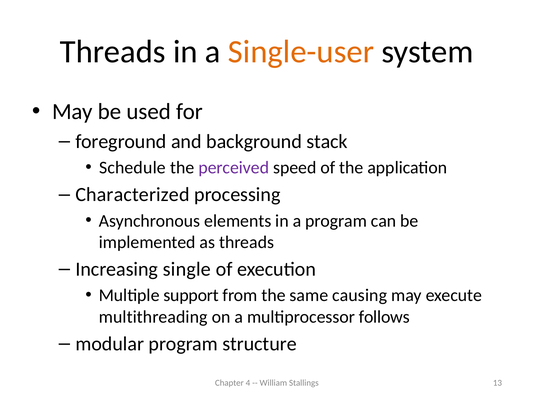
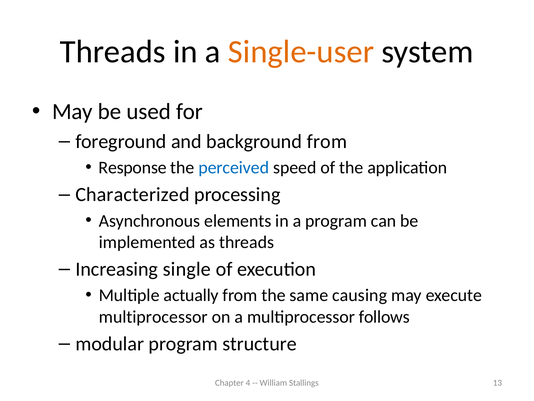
background stack: stack -> from
Schedule: Schedule -> Response
perceived colour: purple -> blue
support: support -> actually
multithreading at (153, 316): multithreading -> multiprocessor
